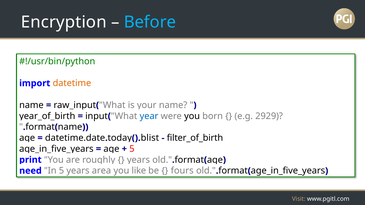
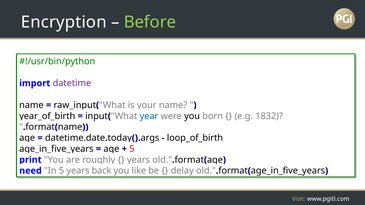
Before colour: light blue -> light green
datetime colour: orange -> purple
2929: 2929 -> 1832
blist: blist -> args
filter_of_birth: filter_of_birth -> loop_of_birth
area: area -> back
fours: fours -> delay
